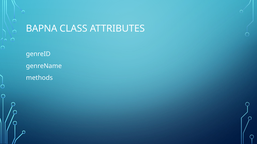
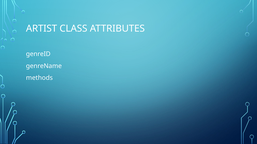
BAPNA: BAPNA -> ARTIST
